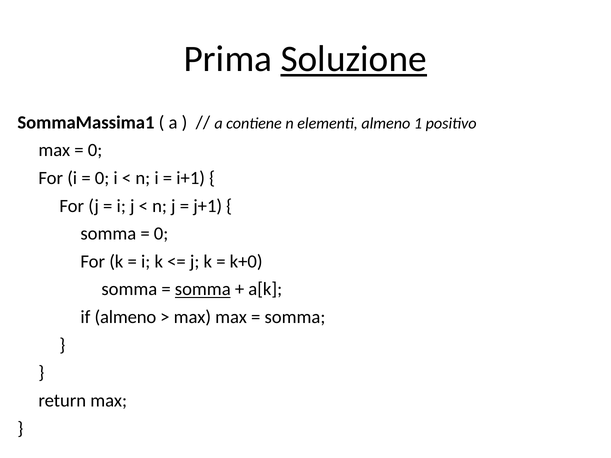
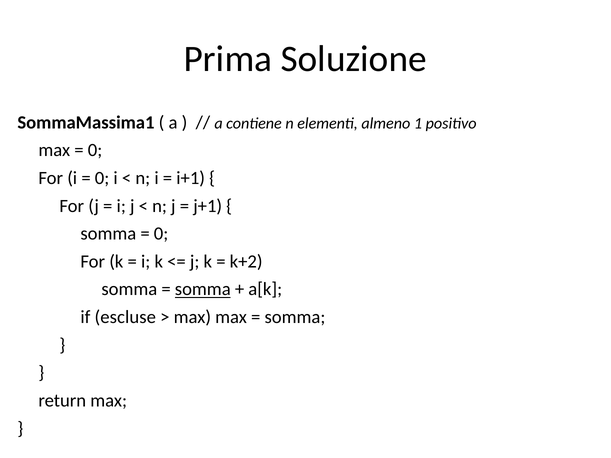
Soluzione underline: present -> none
k+0: k+0 -> k+2
if almeno: almeno -> escluse
